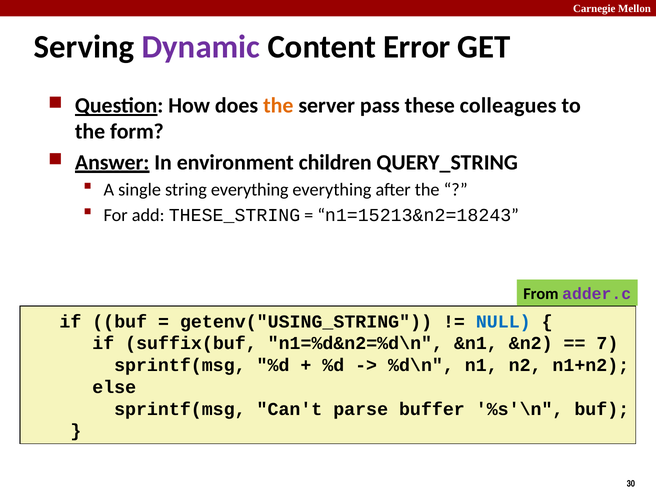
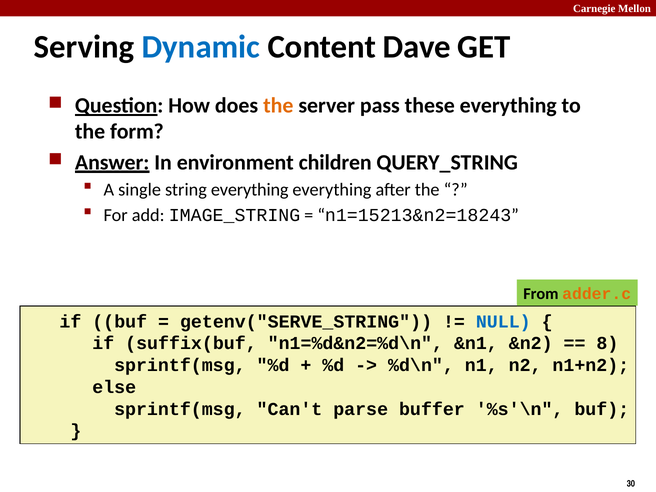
Dynamic colour: purple -> blue
Error: Error -> Dave
these colleagues: colleagues -> everything
THESE_STRING: THESE_STRING -> IMAGE_STRING
adder.c colour: purple -> orange
getenv("USING_STRING: getenv("USING_STRING -> getenv("SERVE_STRING
7: 7 -> 8
